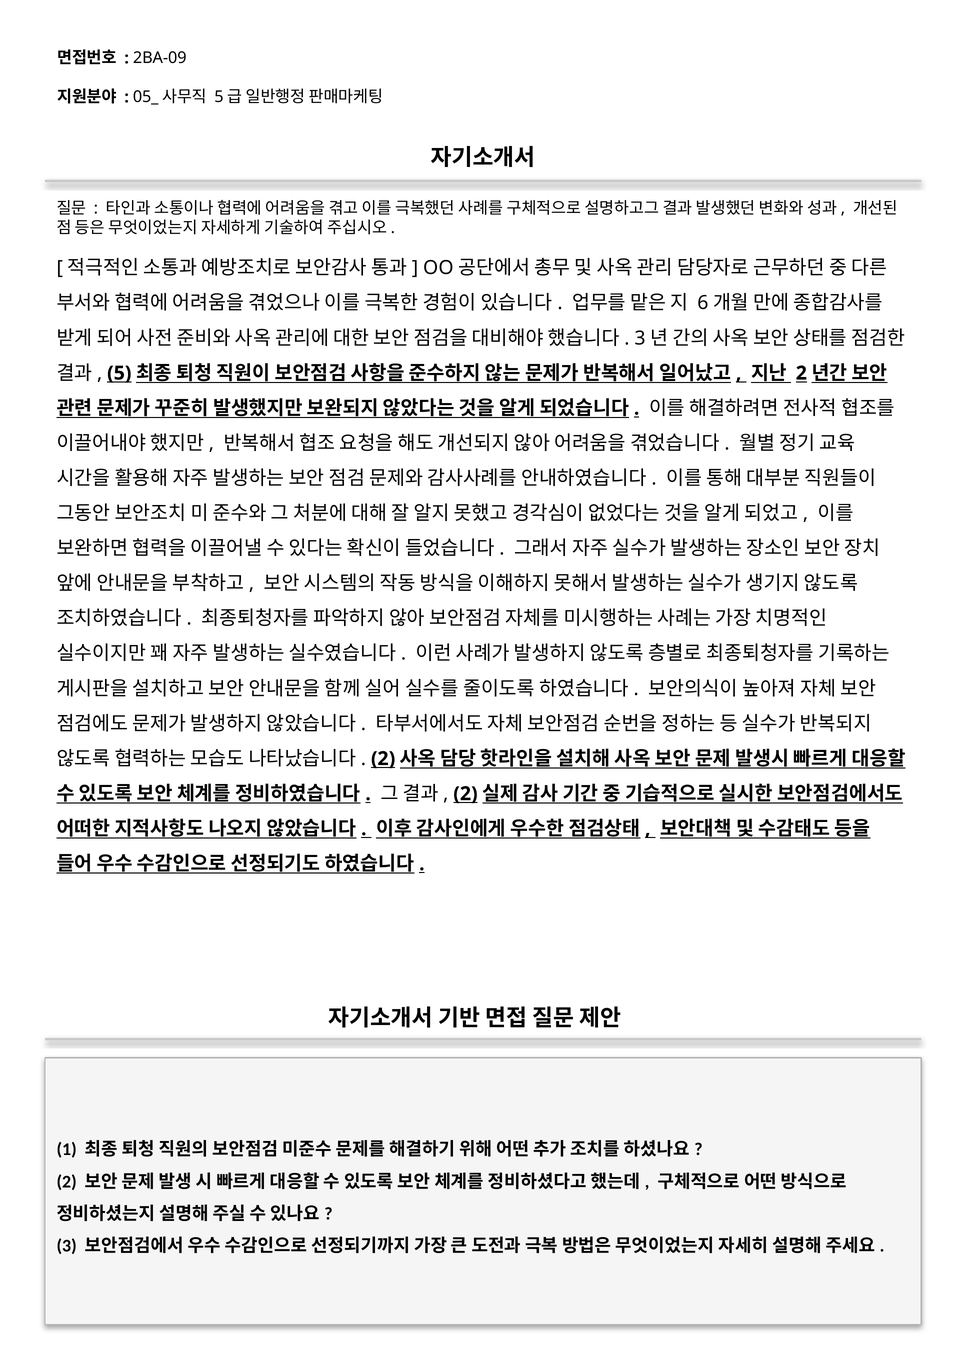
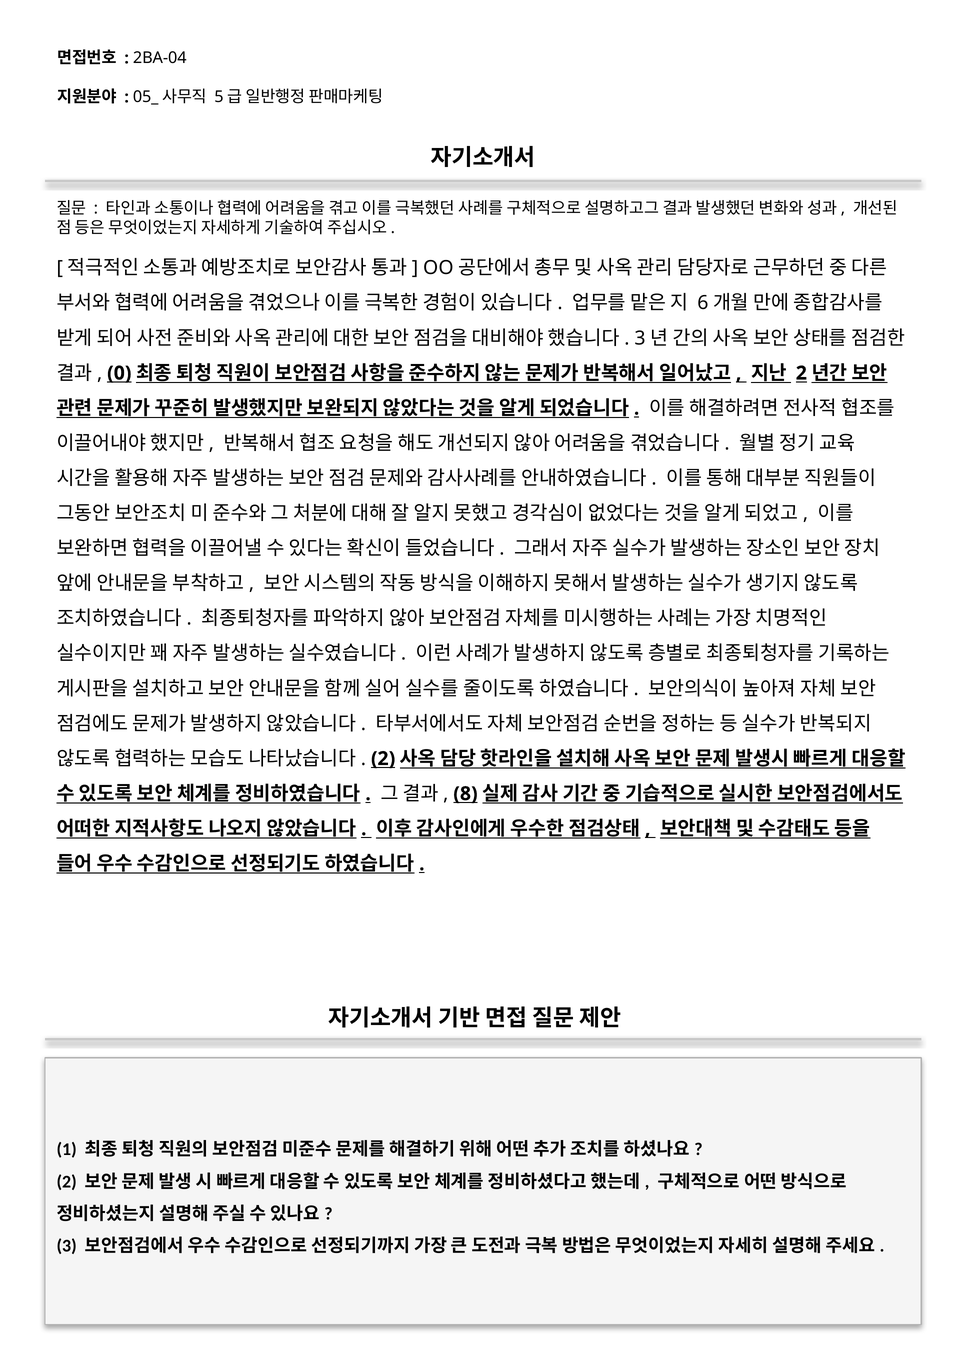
2BA-09: 2BA-09 -> 2BA-04
5: 5 -> 0
2 at (465, 794): 2 -> 8
